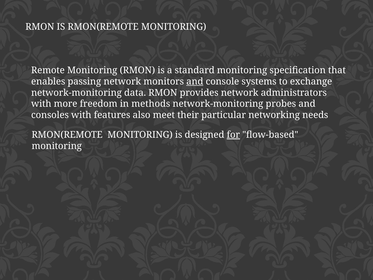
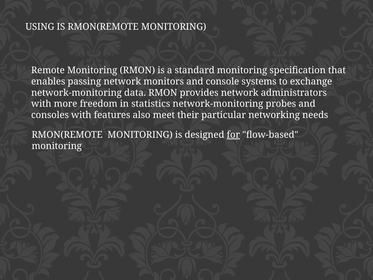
RMON at (40, 27): RMON -> USING
and at (195, 81) underline: present -> none
methods: methods -> statistics
